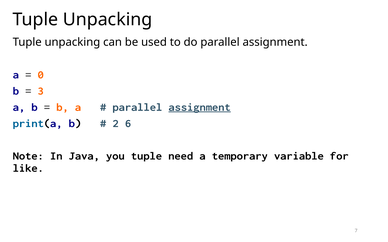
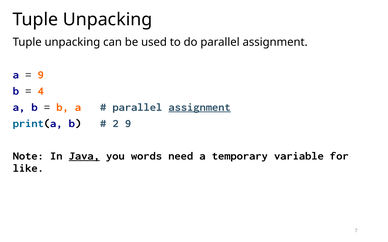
0 at (41, 75): 0 -> 9
3: 3 -> 4
2 6: 6 -> 9
Java underline: none -> present
you tuple: tuple -> words
